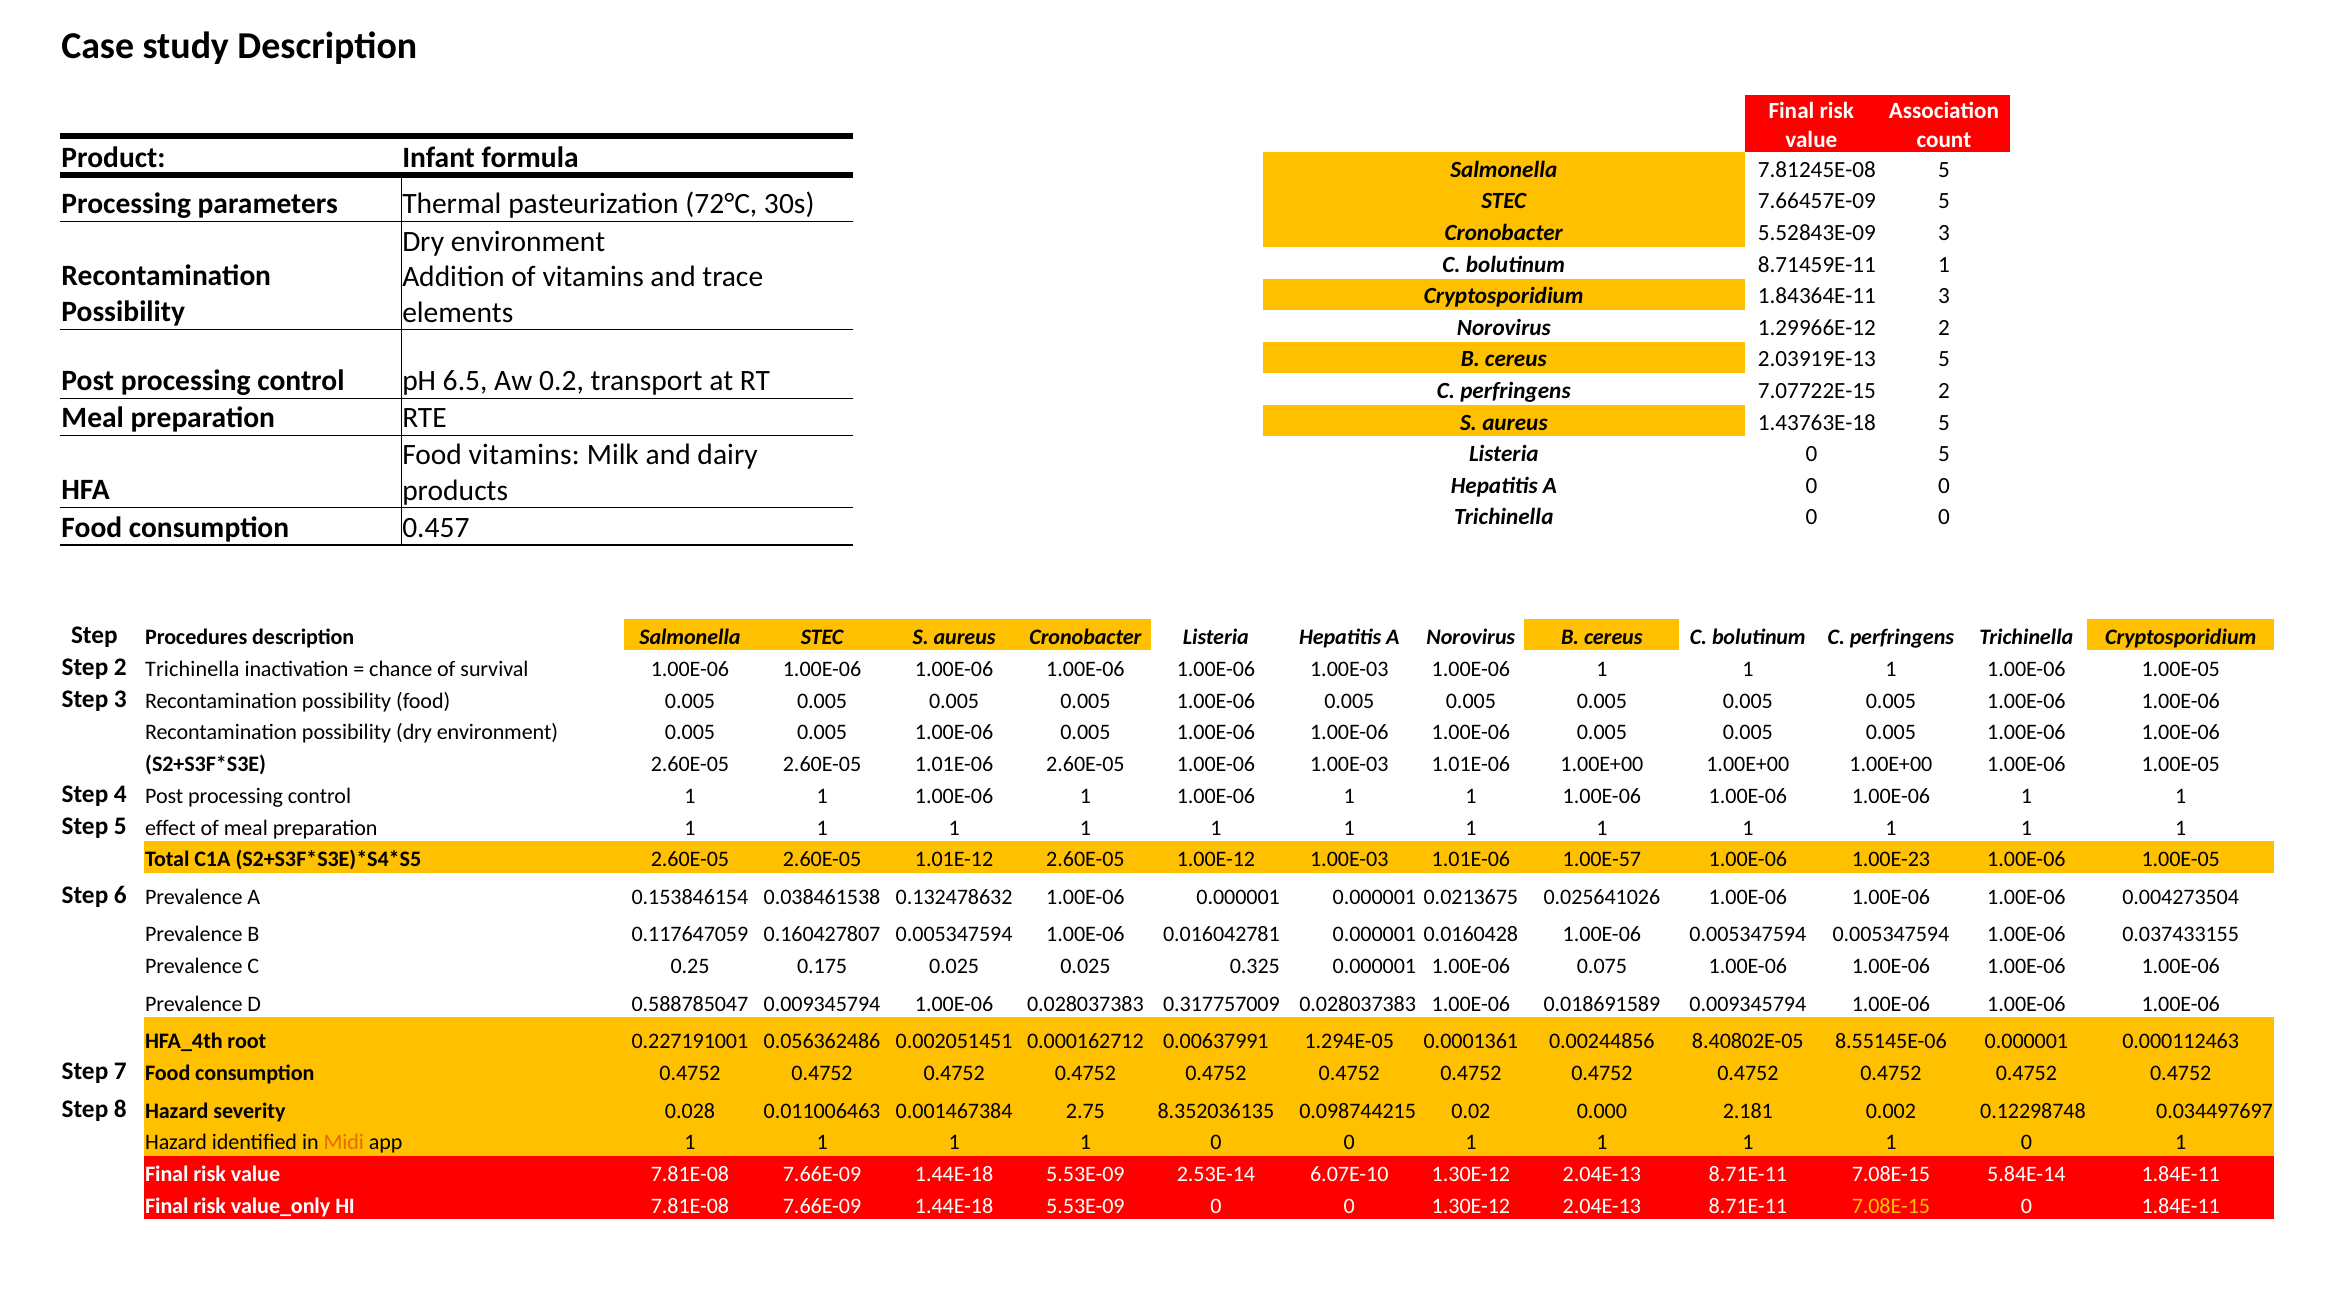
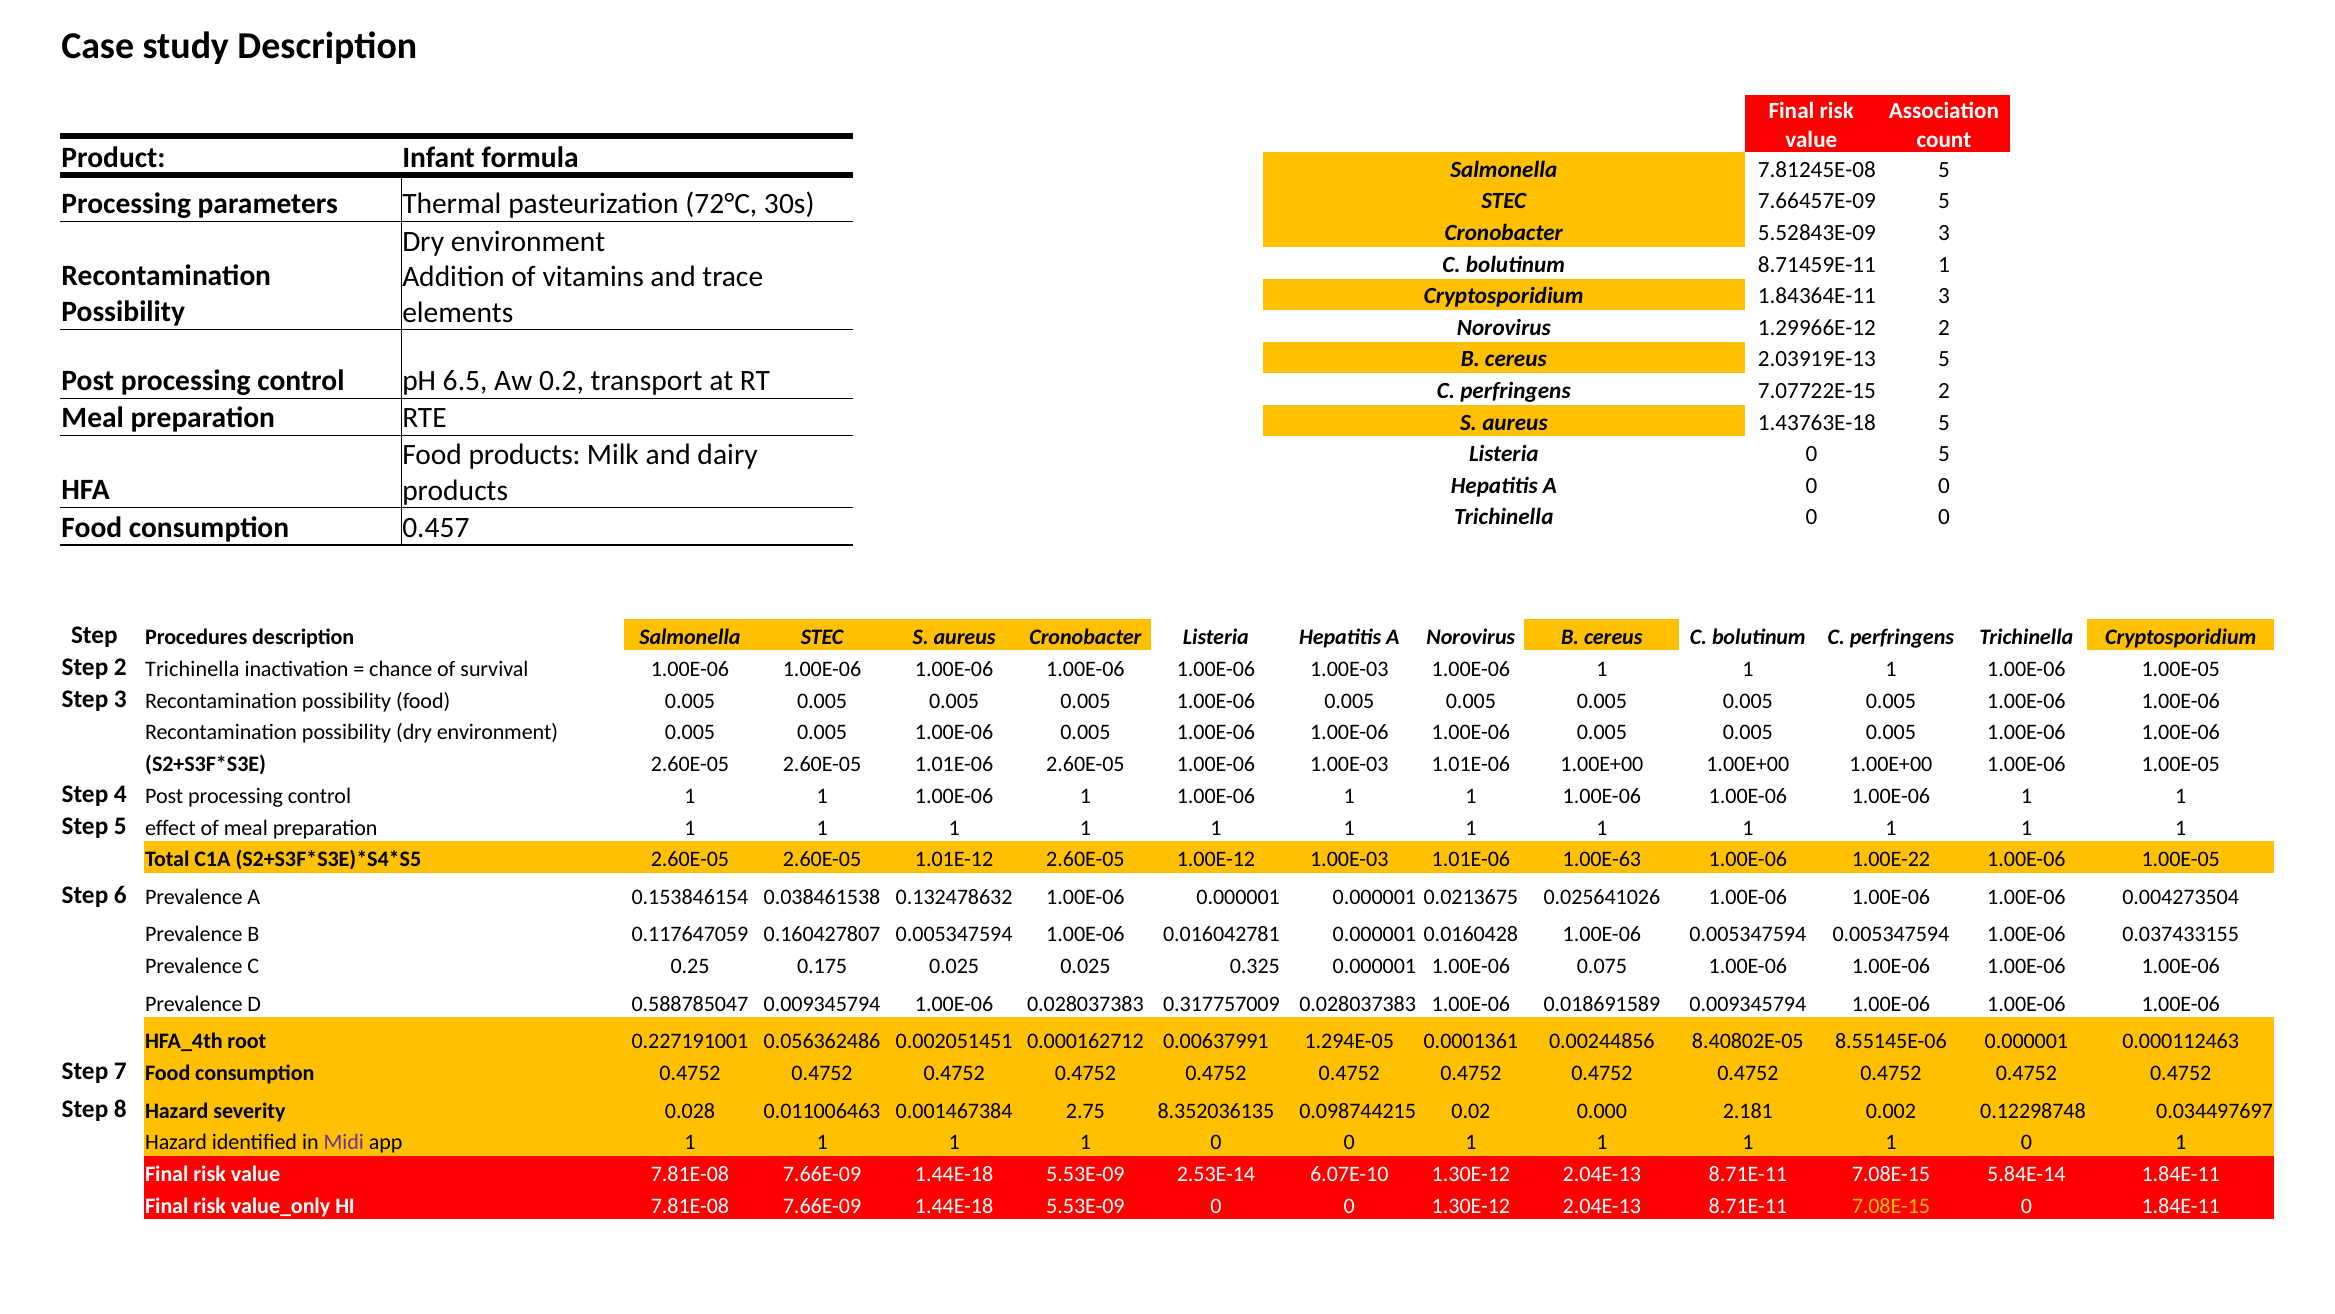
Food vitamins: vitamins -> products
1.00E-57: 1.00E-57 -> 1.00E-63
1.00E-23: 1.00E-23 -> 1.00E-22
Midi colour: orange -> purple
